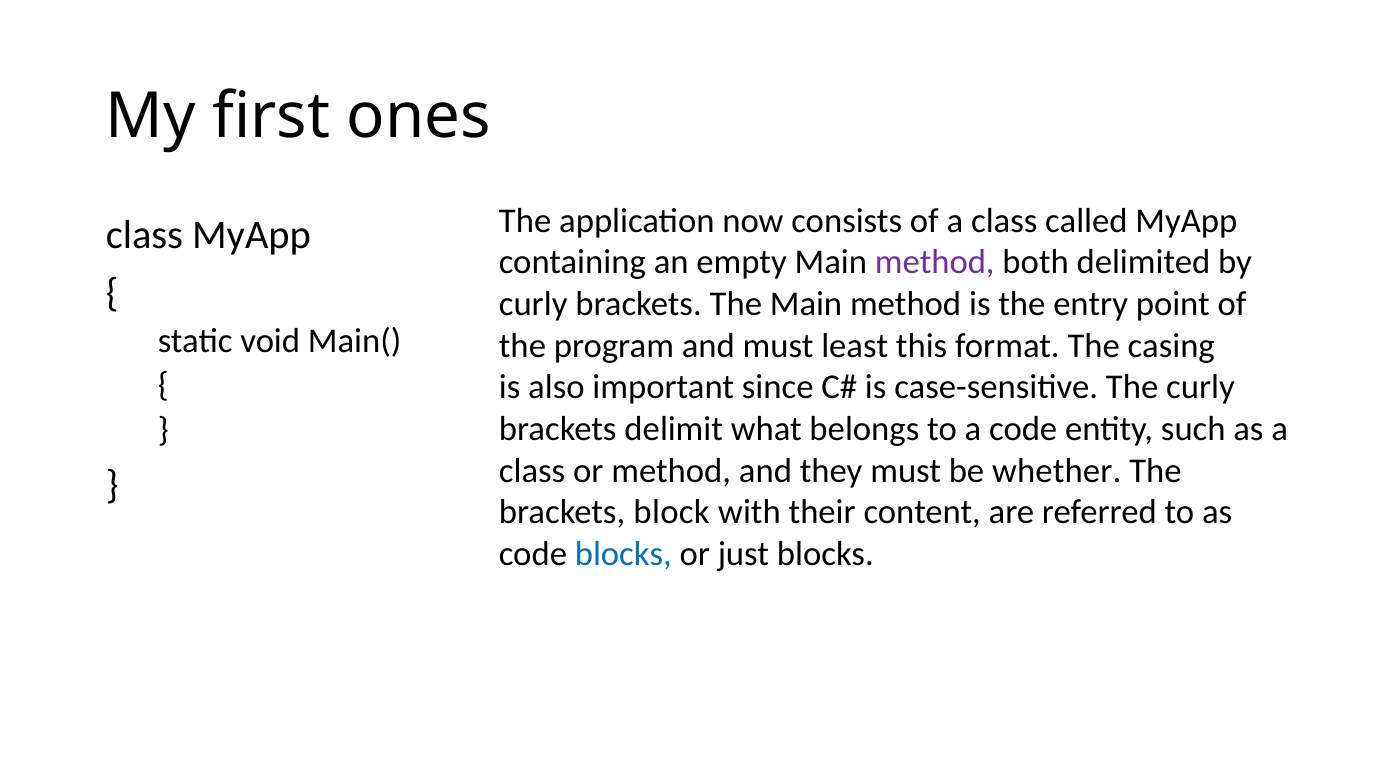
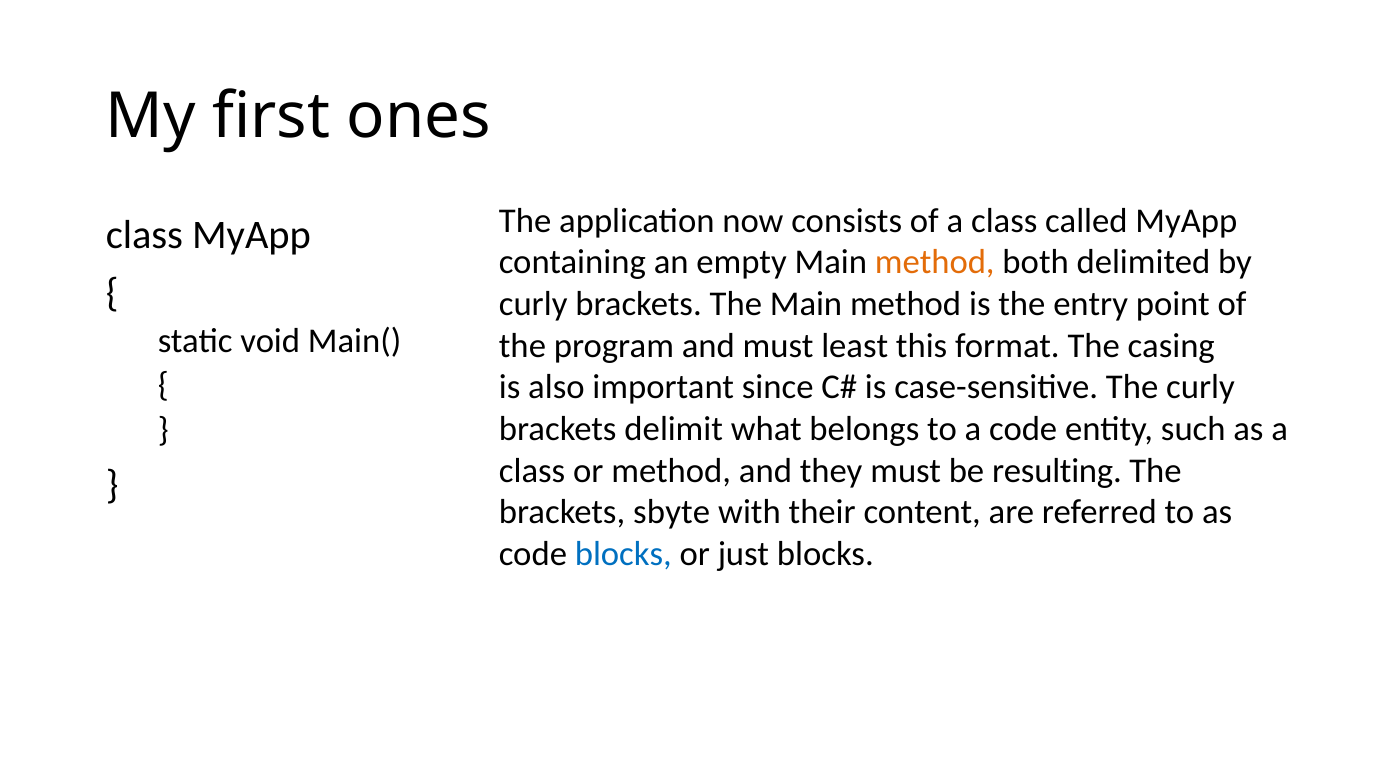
method at (935, 262) colour: purple -> orange
whether: whether -> resulting
block: block -> sbyte
